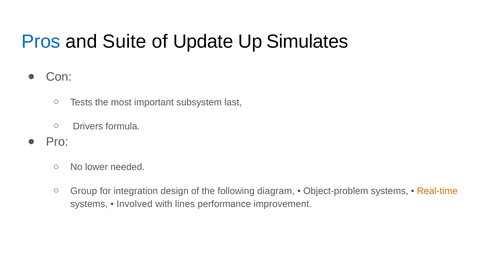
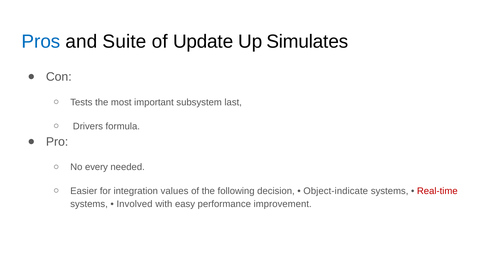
lower: lower -> every
Group: Group -> Easier
design: design -> values
diagram: diagram -> decision
Object-problem: Object-problem -> Object-indicate
Real-time colour: orange -> red
lines: lines -> easy
